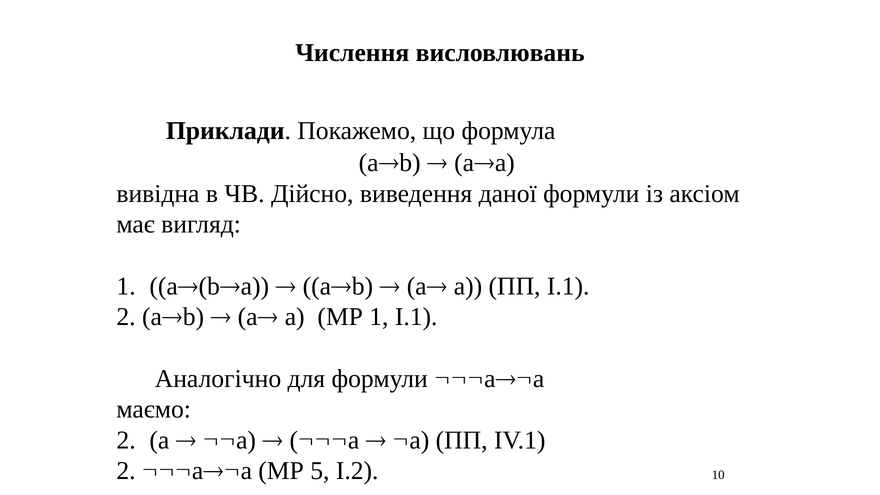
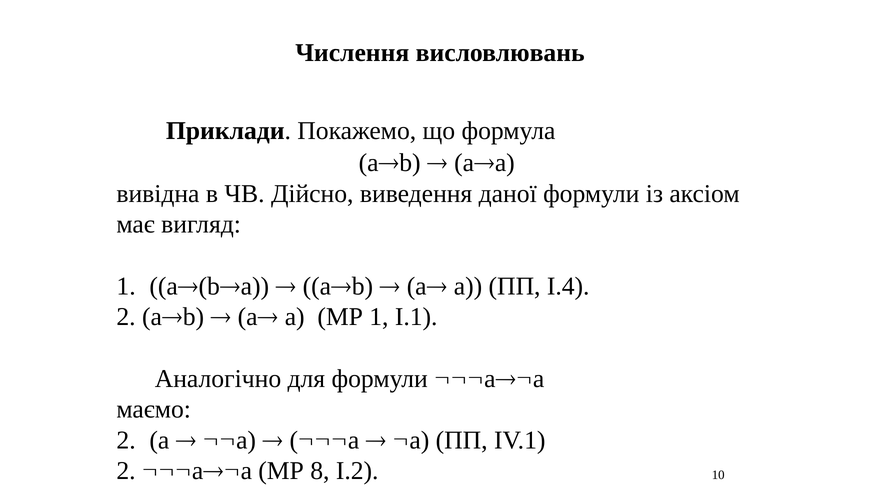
ПП I.1: I.1 -> I.4
5: 5 -> 8
